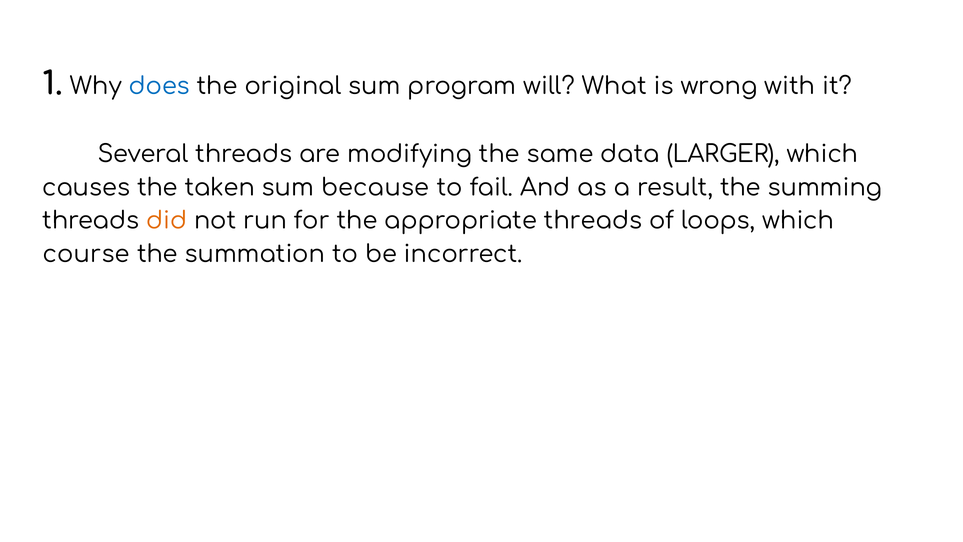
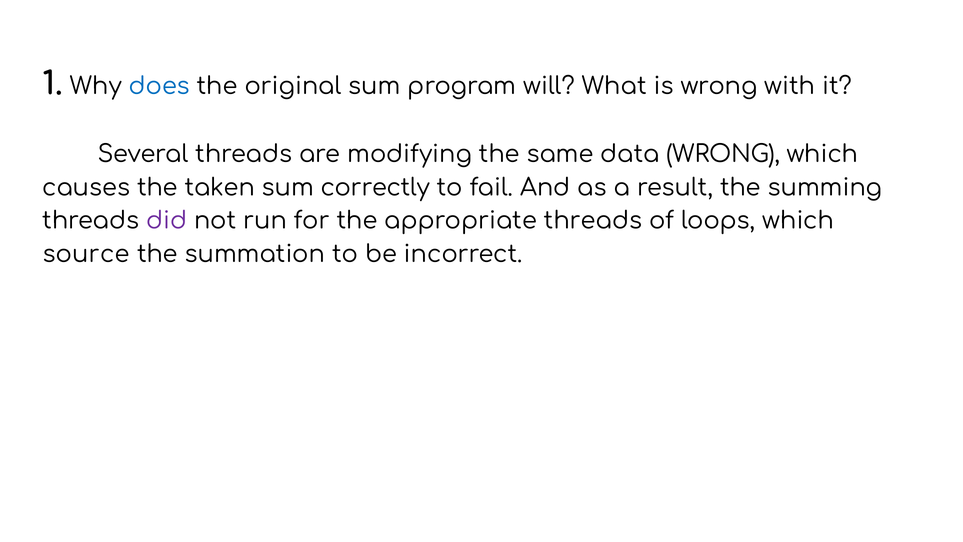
data LARGER: LARGER -> WRONG
because: because -> correctly
did colour: orange -> purple
course: course -> source
